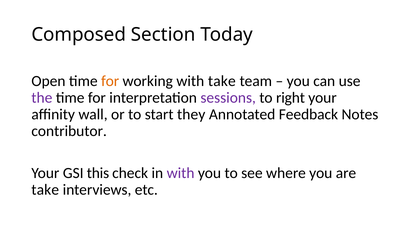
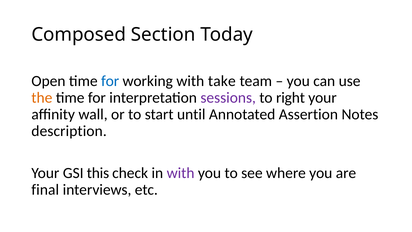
for at (110, 81) colour: orange -> blue
the colour: purple -> orange
they: they -> until
Feedback: Feedback -> Assertion
contributor: contributor -> description
take at (45, 190): take -> final
